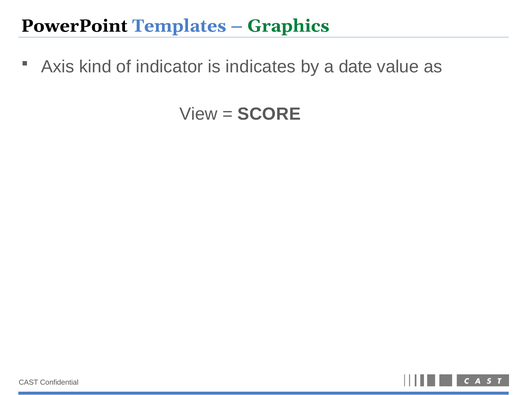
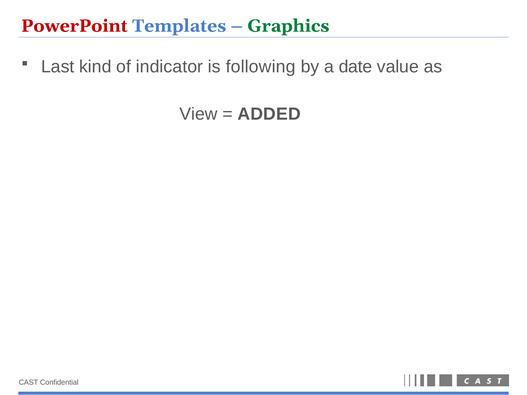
PowerPoint colour: black -> red
Axis: Axis -> Last
indicates: indicates -> following
SCORE: SCORE -> ADDED
